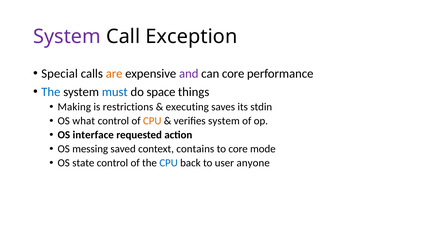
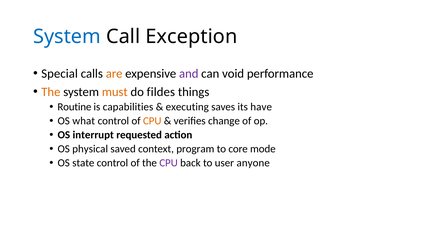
System at (67, 37) colour: purple -> blue
can core: core -> void
The at (51, 92) colour: blue -> orange
must colour: blue -> orange
space: space -> fildes
Making: Making -> Routine
restrictions: restrictions -> capabilities
stdin: stdin -> have
verifies system: system -> change
interface: interface -> interrupt
messing: messing -> physical
contains: contains -> program
CPU at (169, 163) colour: blue -> purple
